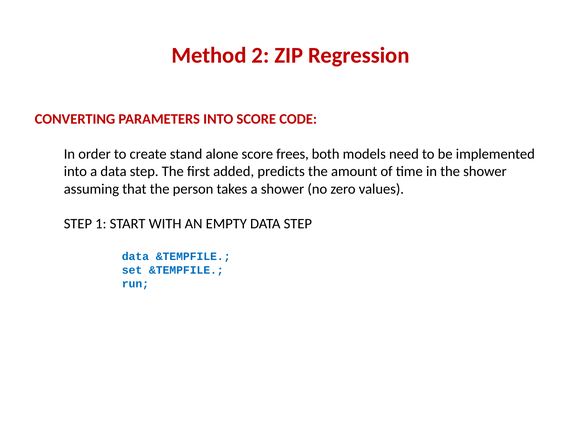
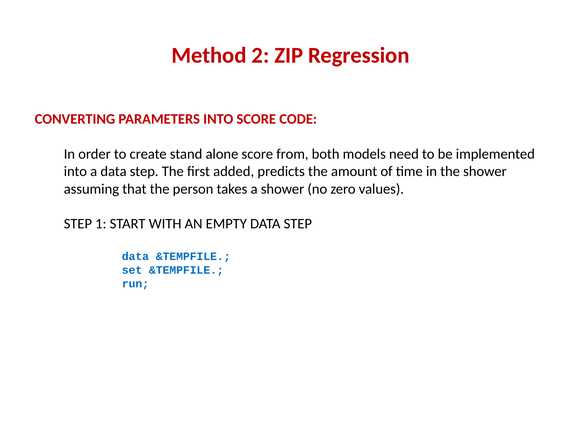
frees: frees -> from
